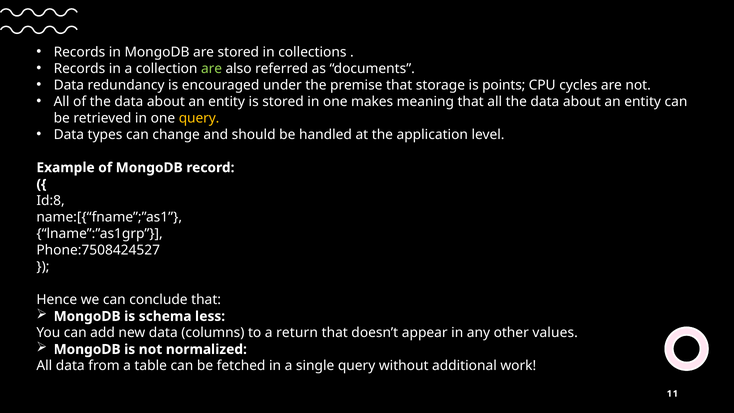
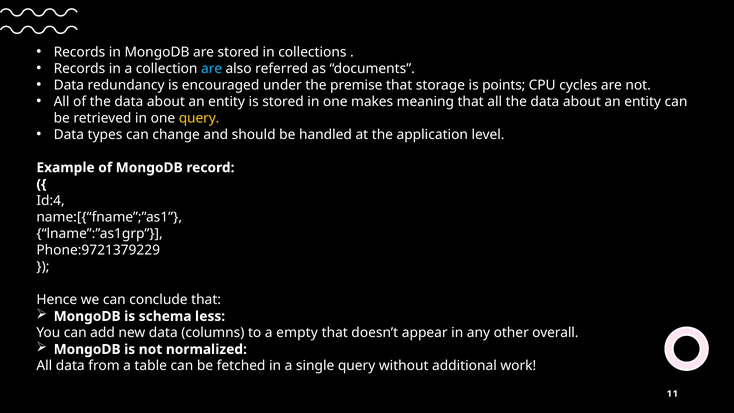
are at (212, 69) colour: light green -> light blue
Id:8: Id:8 -> Id:4
Phone:7508424527: Phone:7508424527 -> Phone:9721379229
return: return -> empty
values: values -> overall
